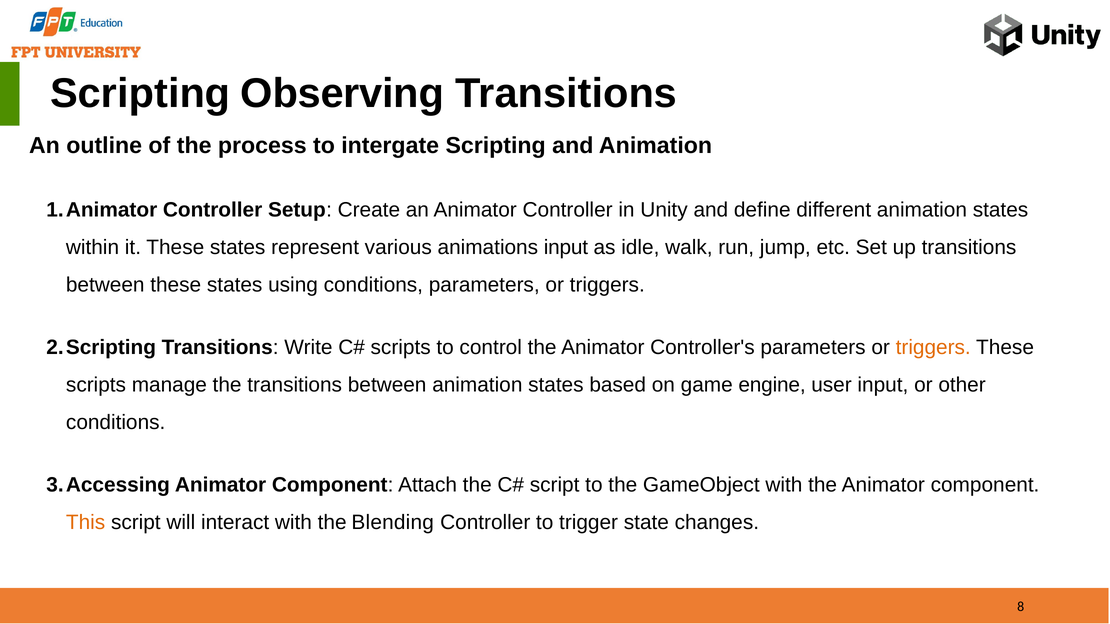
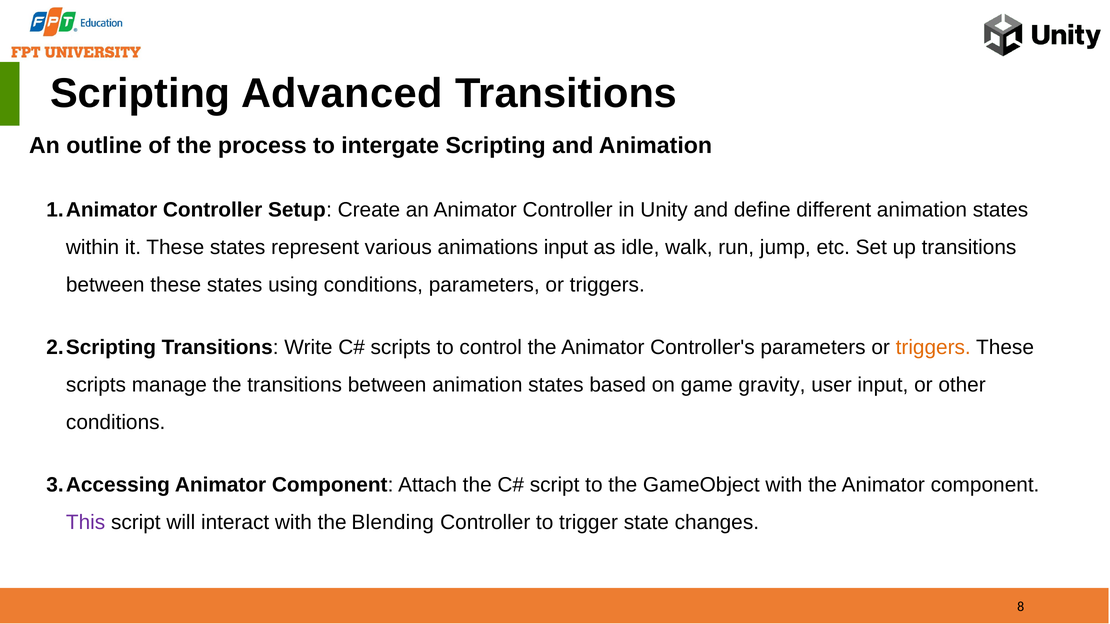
Observing: Observing -> Advanced
engine: engine -> gravity
This colour: orange -> purple
